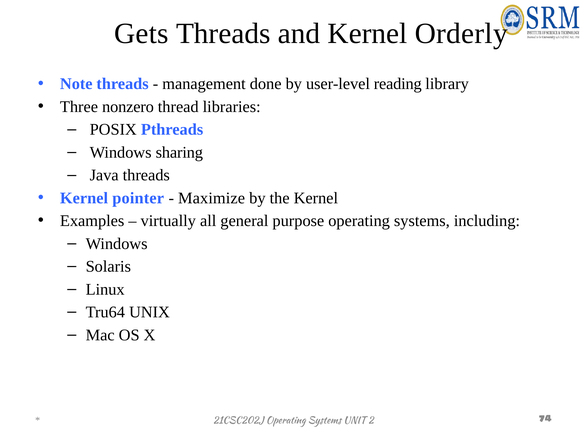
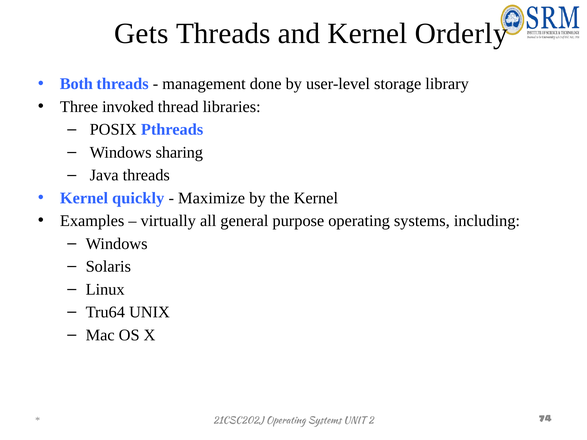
Note: Note -> Both
reading: reading -> storage
nonzero: nonzero -> invoked
pointer: pointer -> quickly
